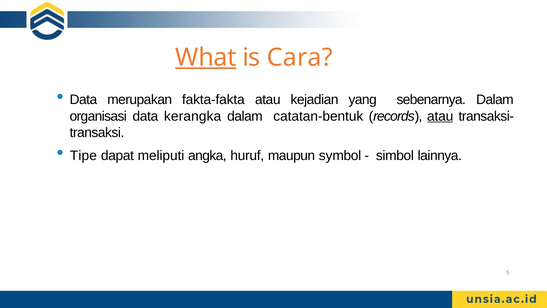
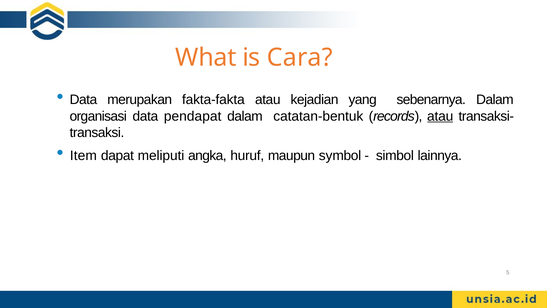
What underline: present -> none
kerangka: kerangka -> pendapat
Tipe: Tipe -> Item
